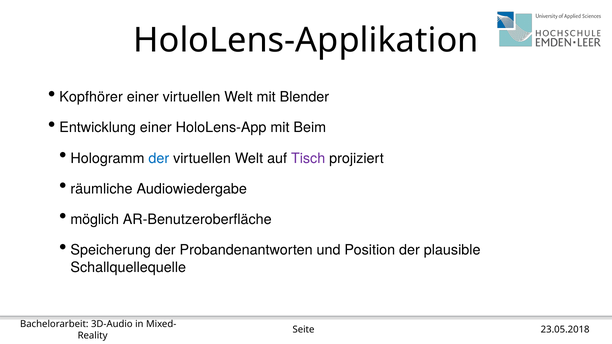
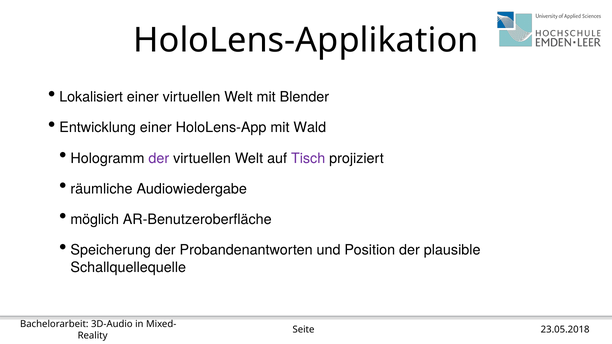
Kopfhörer: Kopfhörer -> Lokalisiert
Beim: Beim -> Wald
der at (159, 158) colour: blue -> purple
